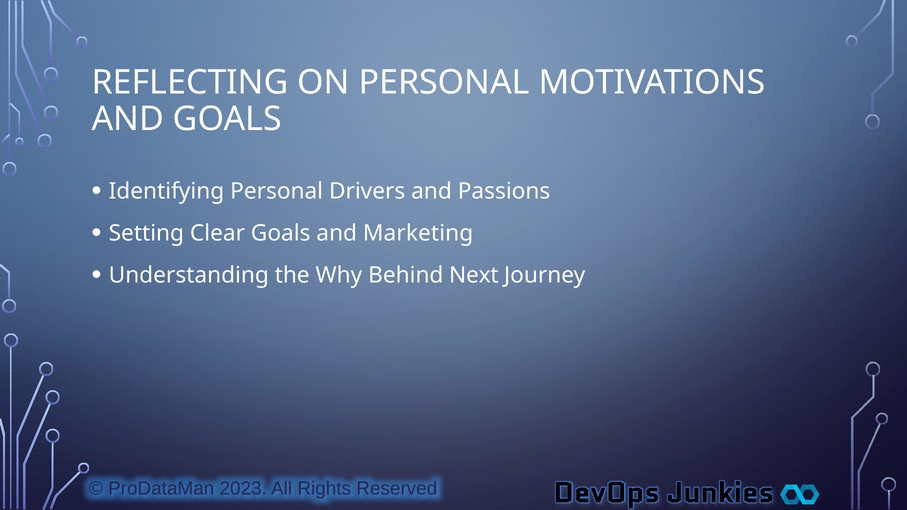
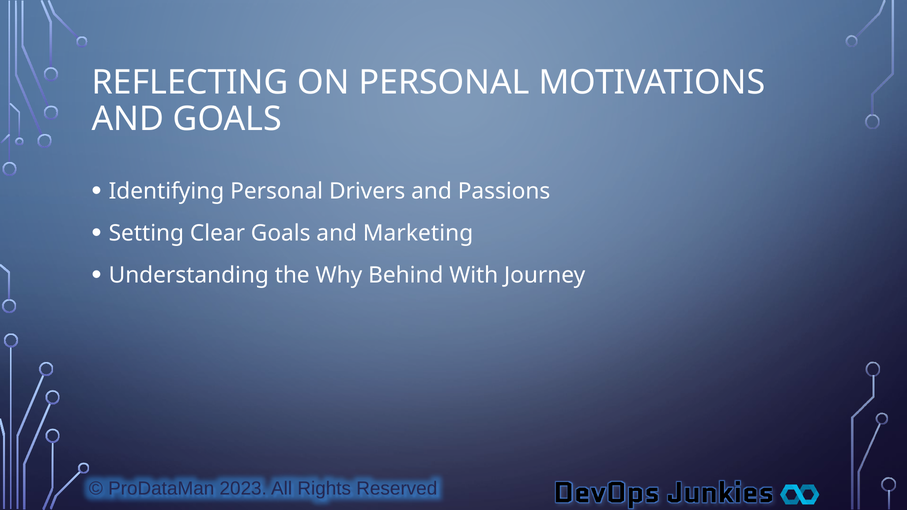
Next: Next -> With
